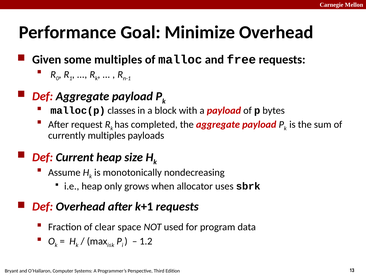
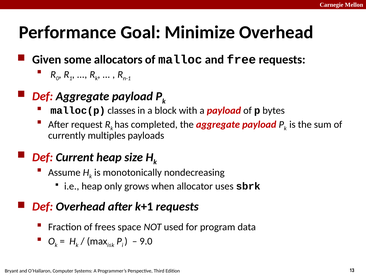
some multiples: multiples -> allocators
clear: clear -> frees
1.2: 1.2 -> 9.0
